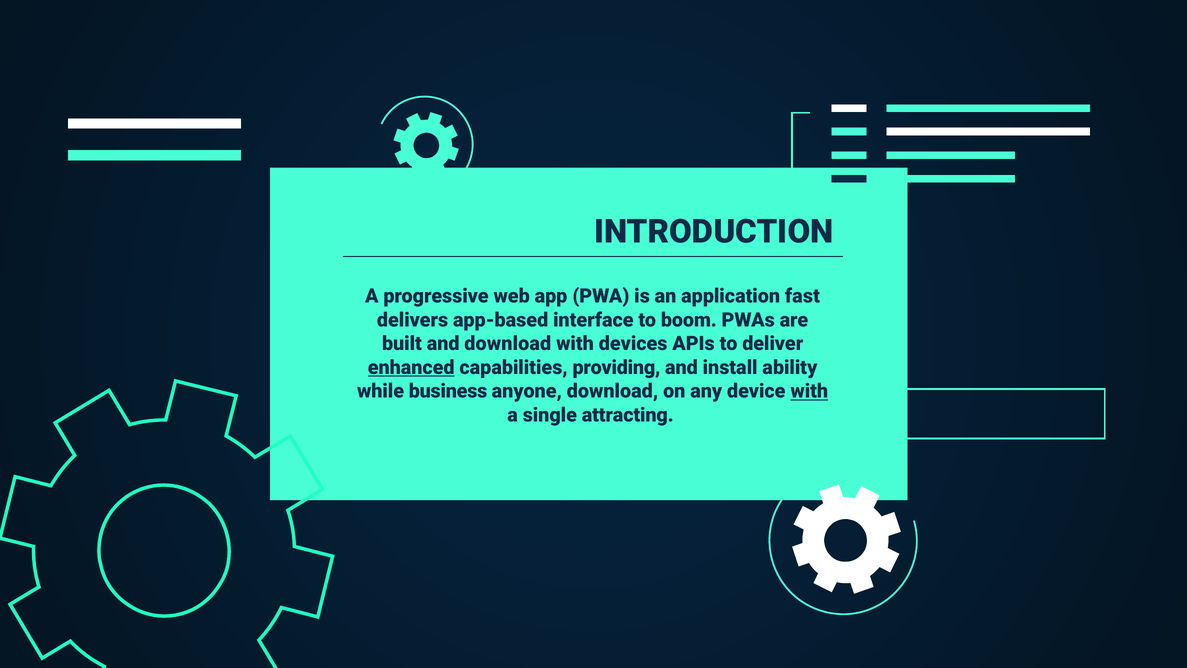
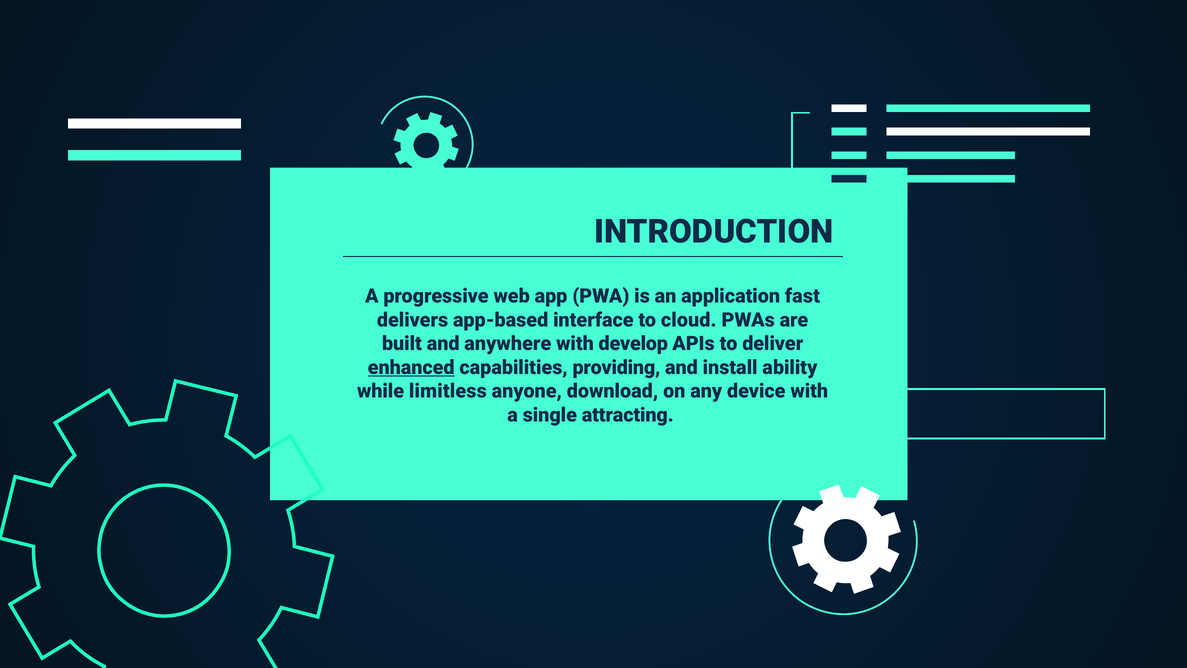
boom: boom -> cloud
and download: download -> anywhere
devices: devices -> develop
business: business -> limitless
with at (809, 391) underline: present -> none
